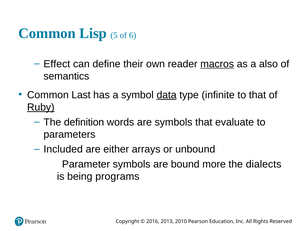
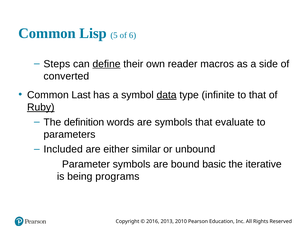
Effect: Effect -> Steps
define underline: none -> present
macros underline: present -> none
also: also -> side
semantics: semantics -> converted
arrays: arrays -> similar
more: more -> basic
dialects: dialects -> iterative
